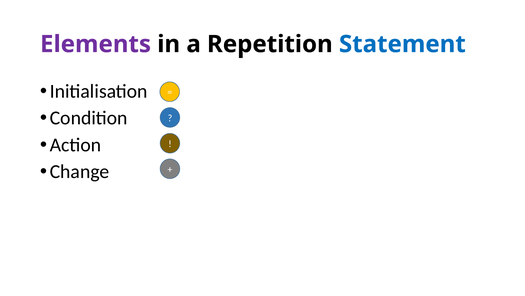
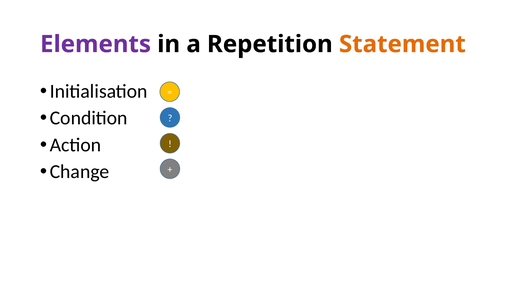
Statement colour: blue -> orange
